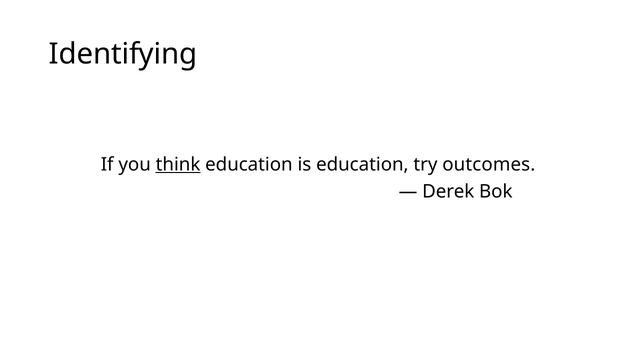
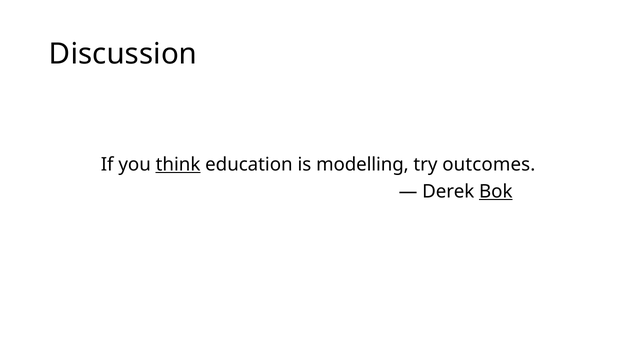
Identifying: Identifying -> Discussion
is education: education -> modelling
Bok underline: none -> present
